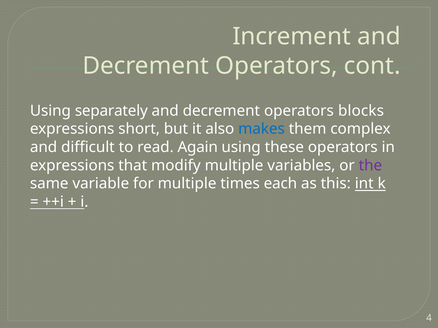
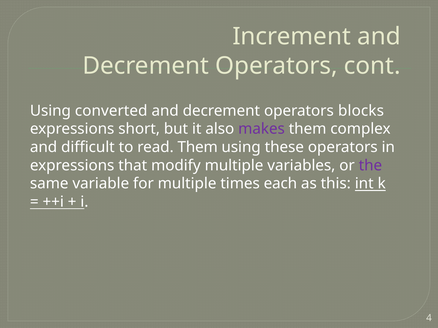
separately: separately -> converted
makes colour: blue -> purple
read Again: Again -> Them
